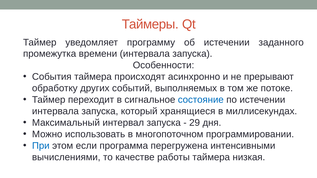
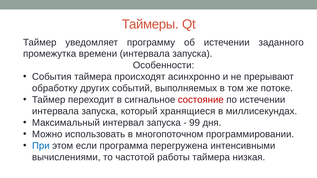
состояние colour: blue -> red
29: 29 -> 99
качестве: качестве -> частотой
